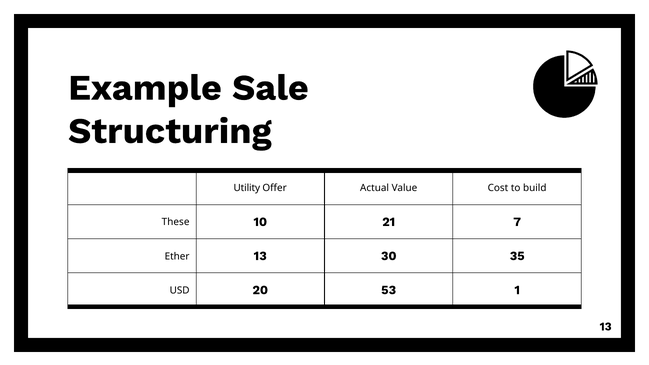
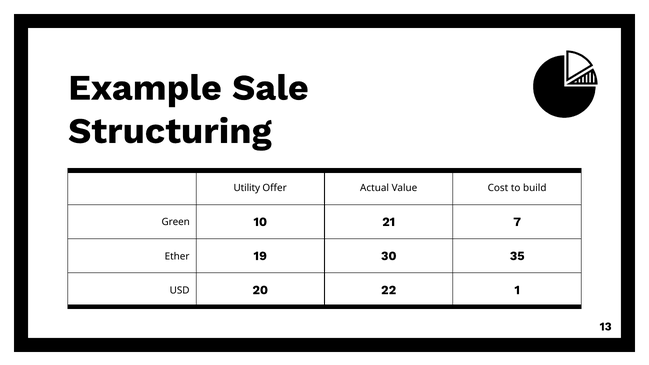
These: These -> Green
Ether 13: 13 -> 19
53: 53 -> 22
